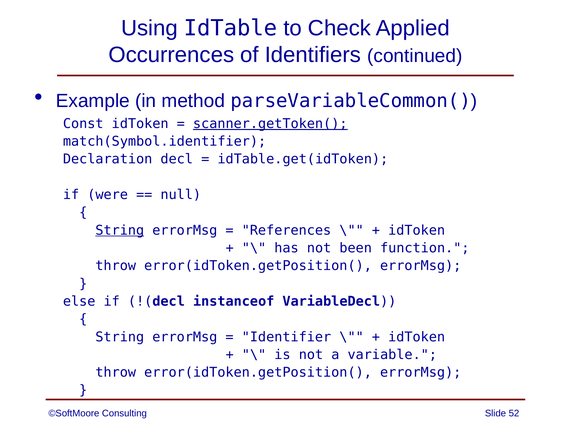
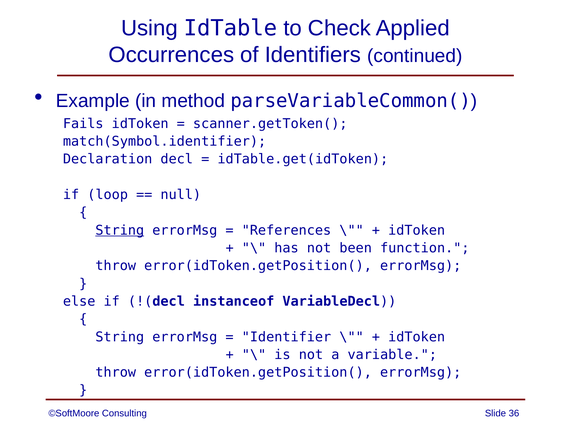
Const: Const -> Fails
scanner.getToken( underline: present -> none
were: were -> loop
52: 52 -> 36
